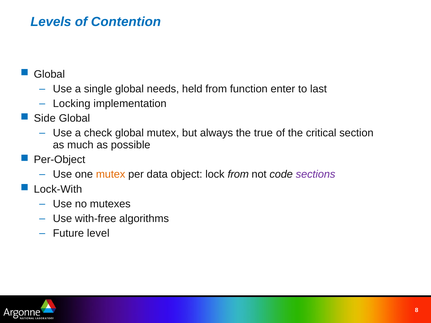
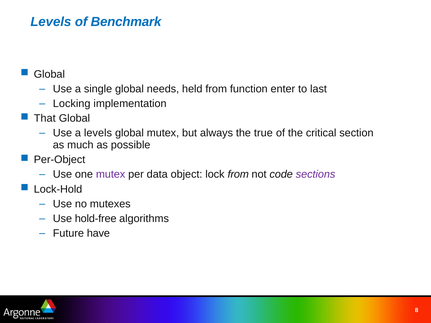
Contention: Contention -> Benchmark
Side: Side -> That
a check: check -> levels
mutex at (111, 175) colour: orange -> purple
Lock-With: Lock-With -> Lock-Hold
with-free: with-free -> hold-free
level: level -> have
